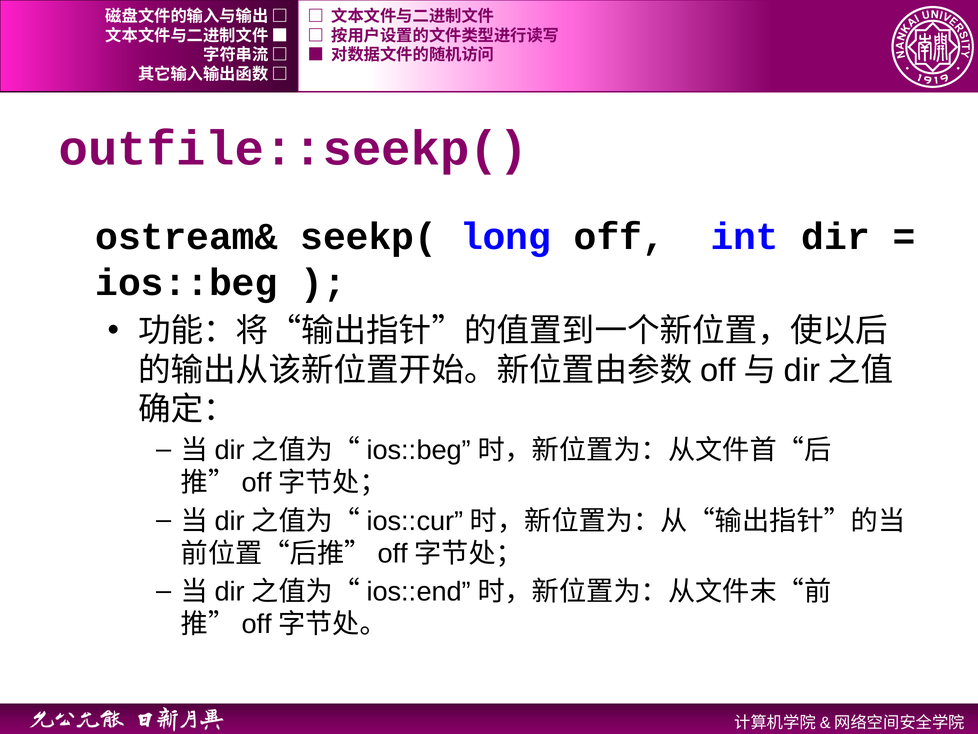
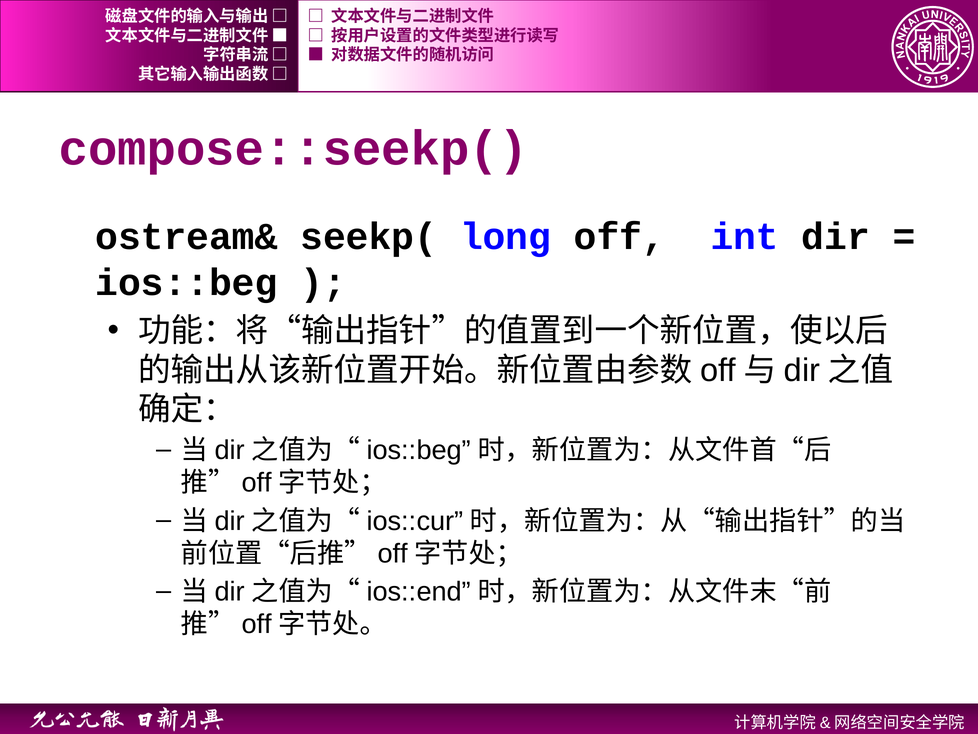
outfile::seekp(: outfile::seekp( -> compose::seekp(
